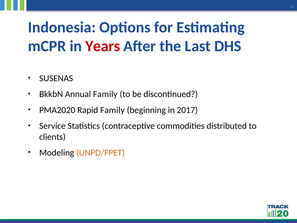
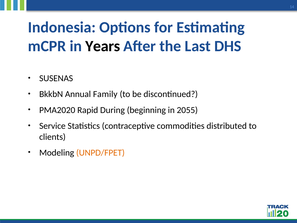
Years colour: red -> black
Rapid Family: Family -> During
2017: 2017 -> 2055
